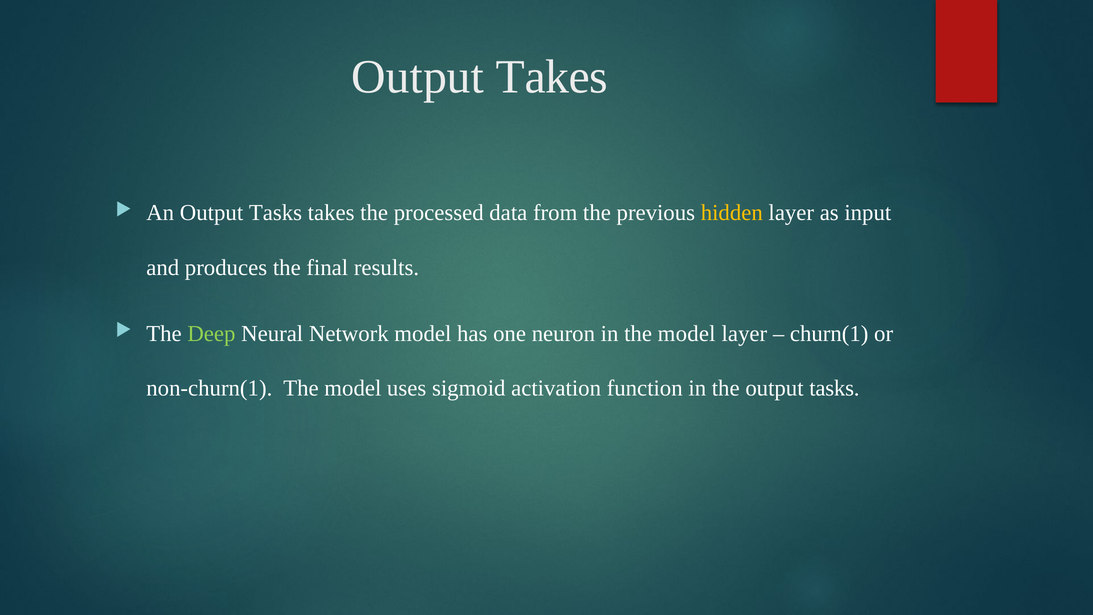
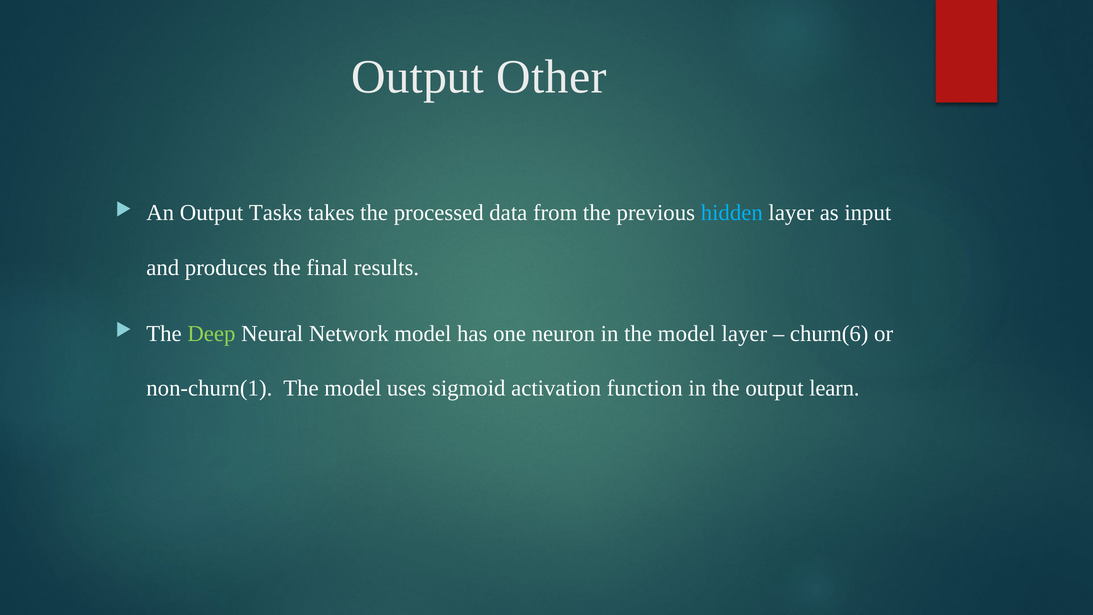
Output Takes: Takes -> Other
hidden colour: yellow -> light blue
churn(1: churn(1 -> churn(6
the output tasks: tasks -> learn
